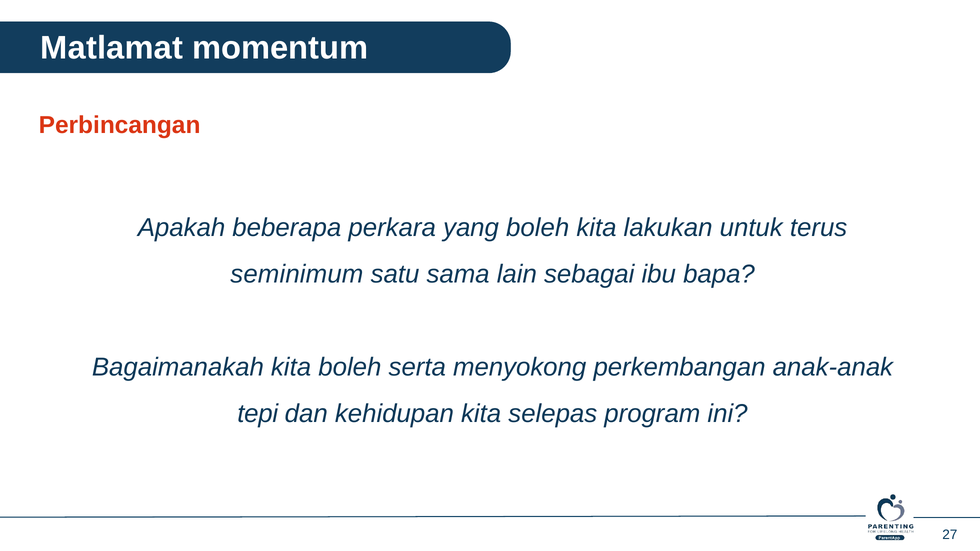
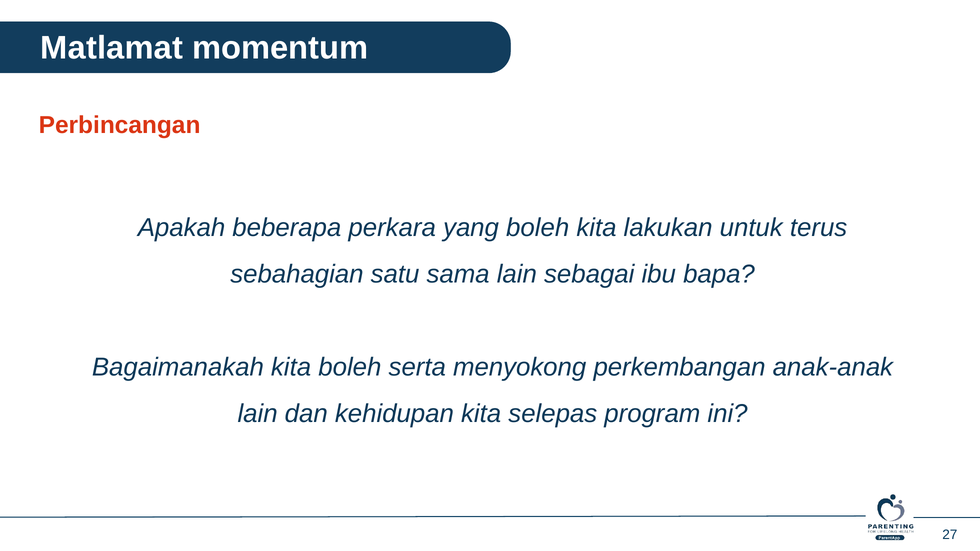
seminimum: seminimum -> sebahagian
tepi at (258, 414): tepi -> lain
